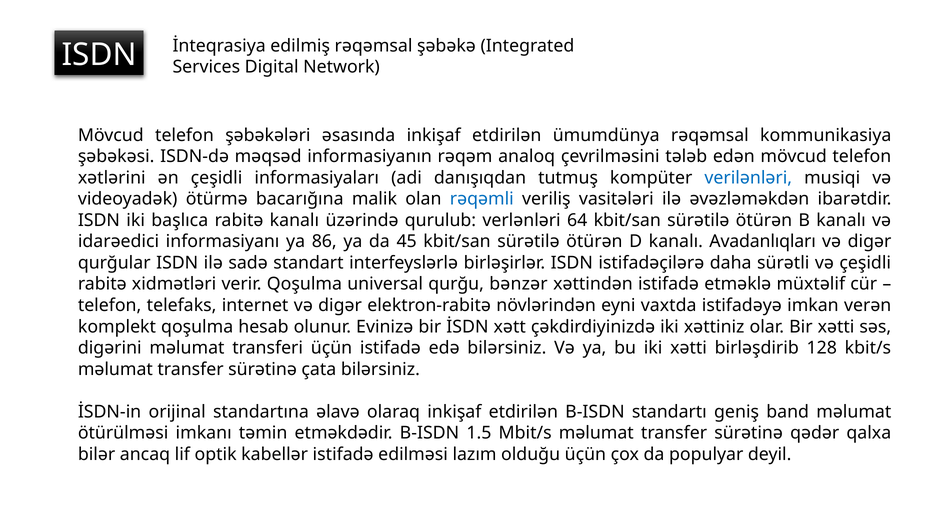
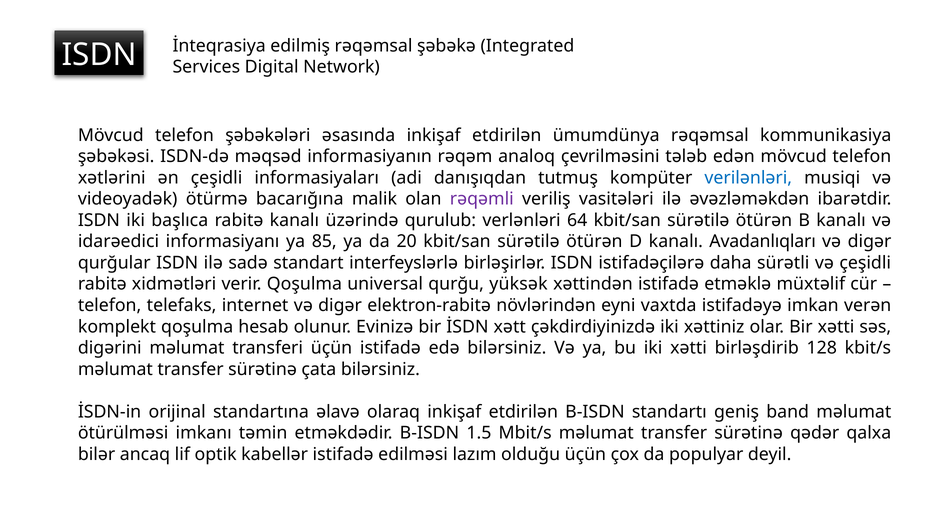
rəqəmli colour: blue -> purple
86: 86 -> 85
45: 45 -> 20
bənzər: bənzər -> yüksək
